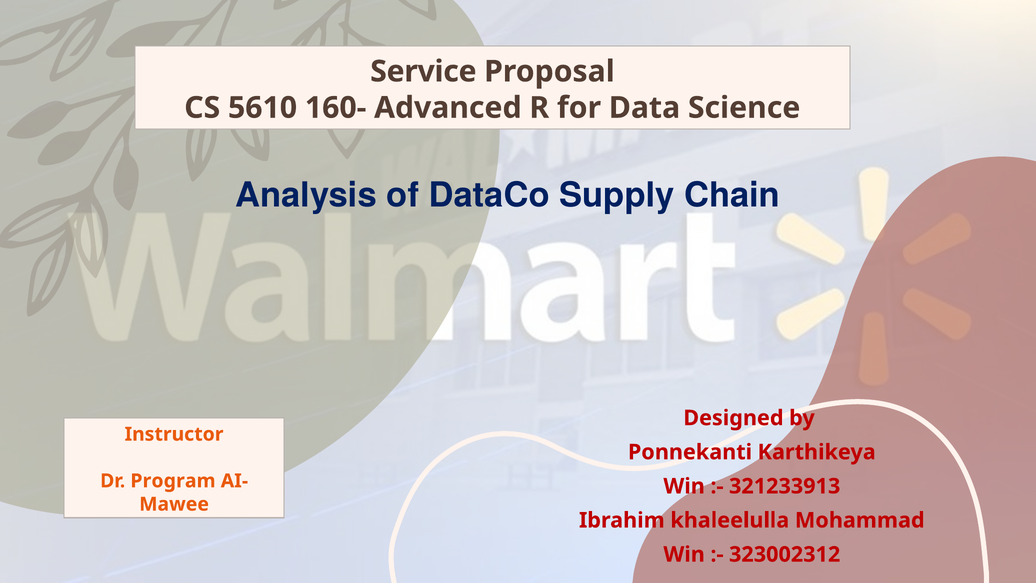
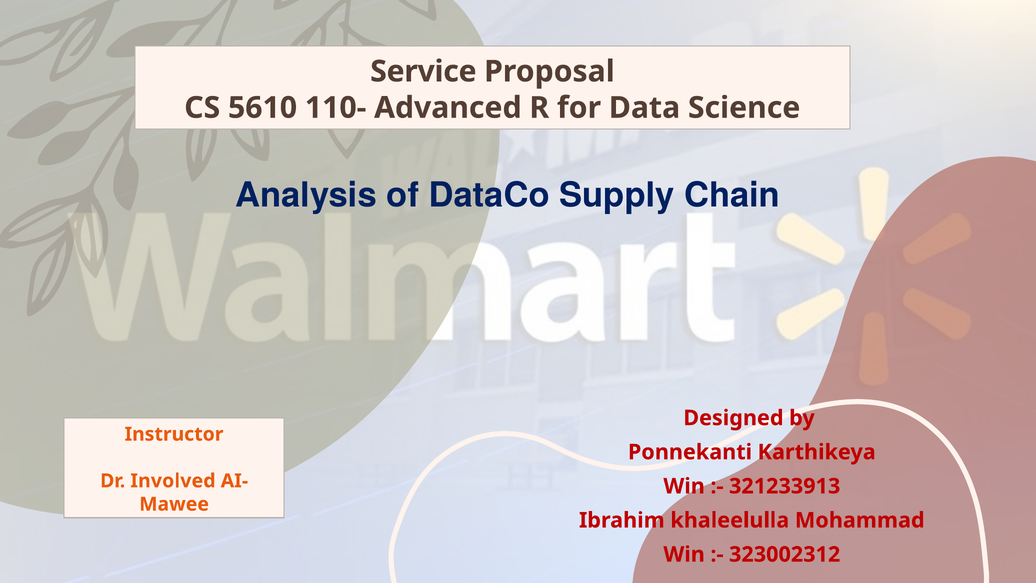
160-: 160- -> 110-
Program: Program -> Involved
